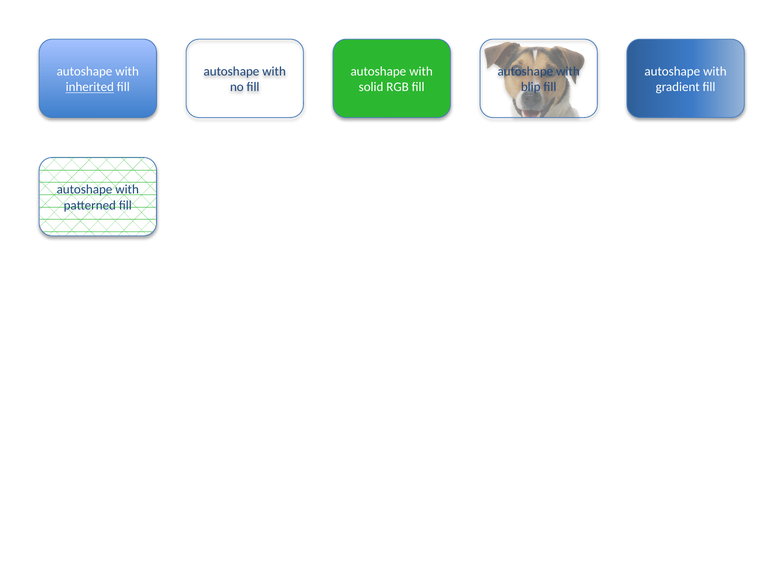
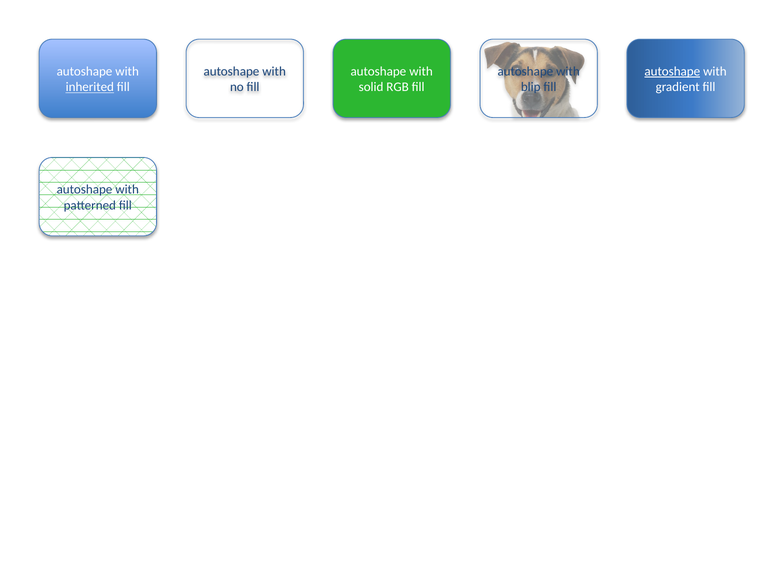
autoshape at (672, 71) underline: none -> present
